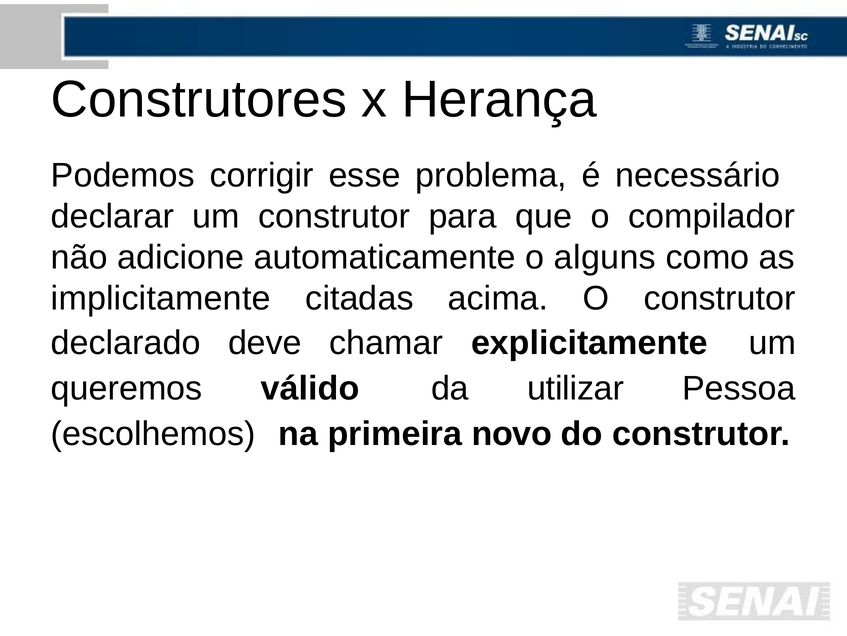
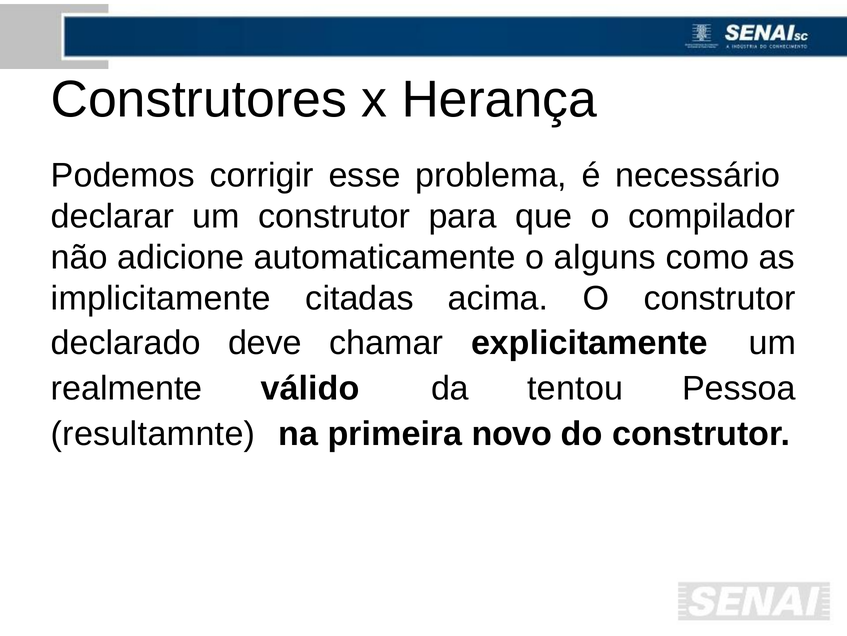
queremos: queremos -> realmente
utilizar: utilizar -> tentou
escolhemos: escolhemos -> resultamnte
